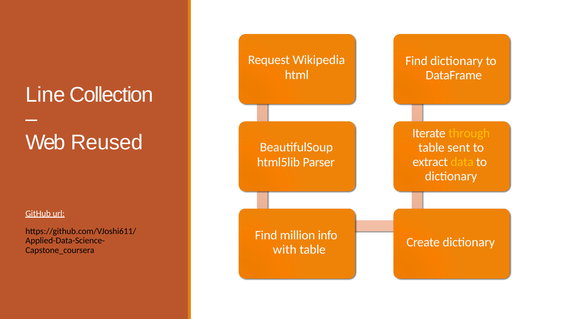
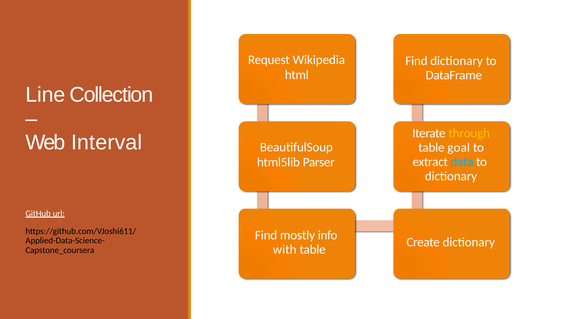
Reused: Reused -> Interval
sent: sent -> goal
data colour: yellow -> light blue
million: million -> mostly
